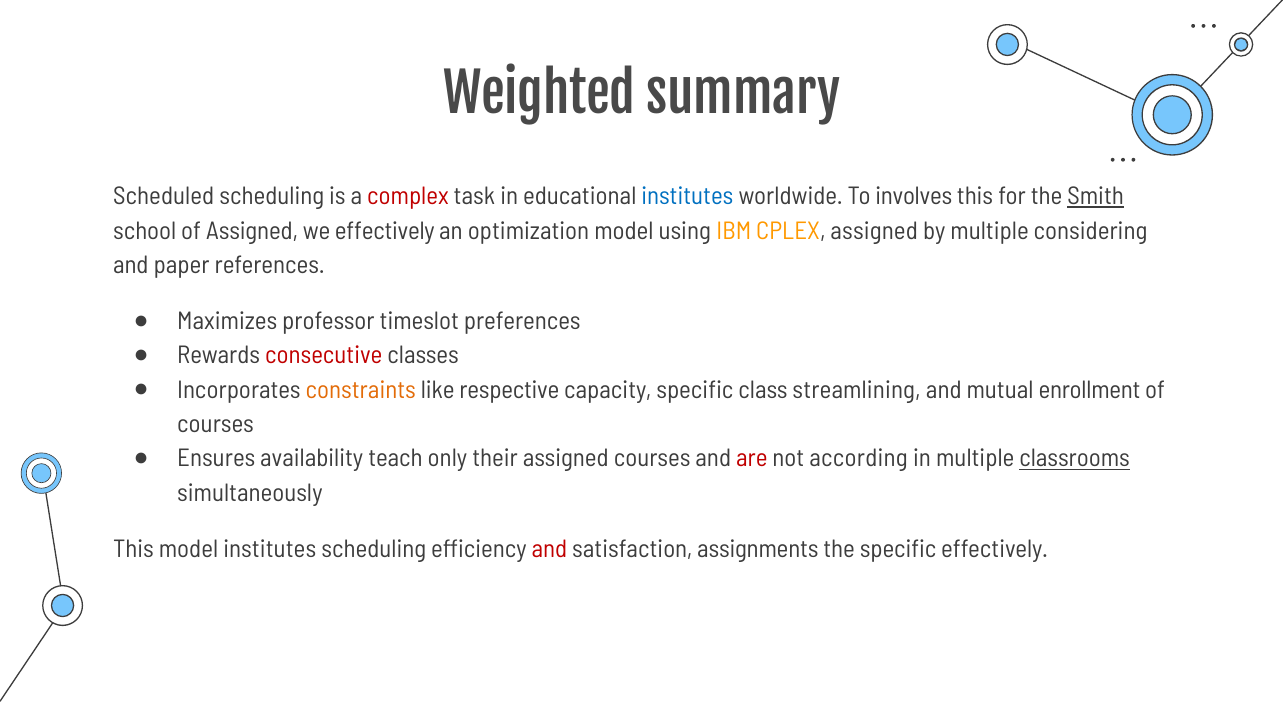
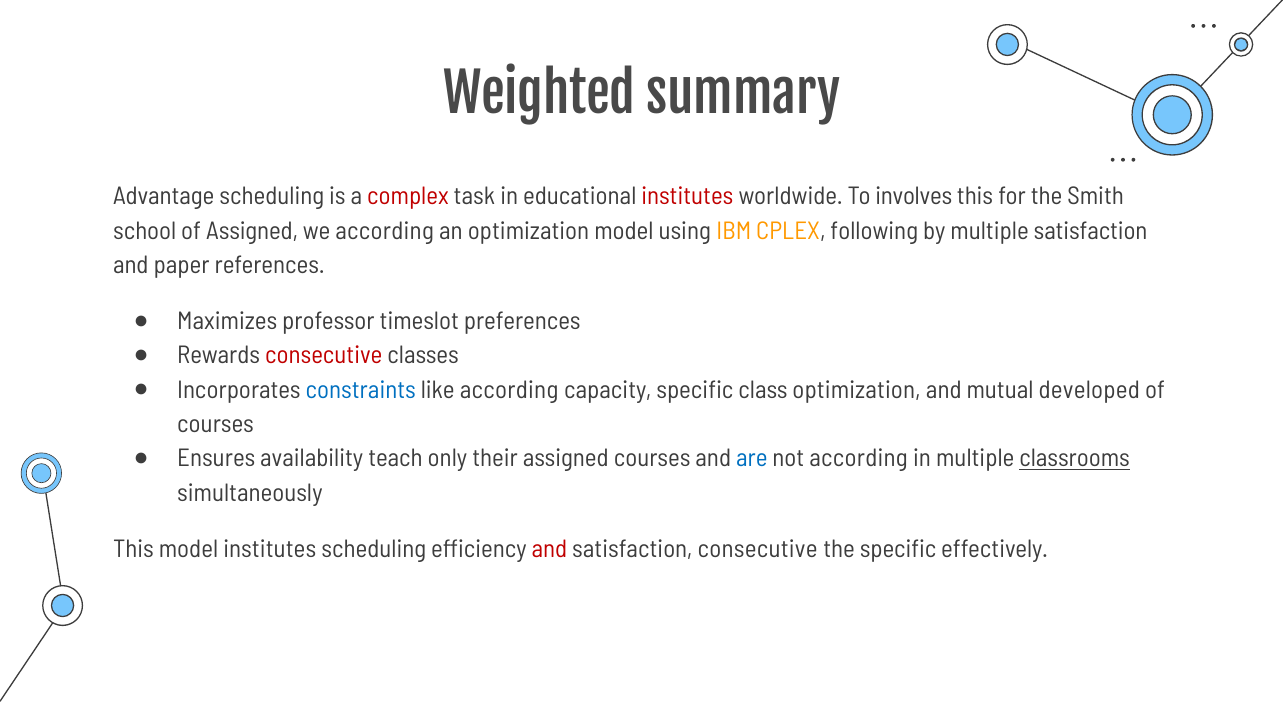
Scheduled: Scheduled -> Advantage
institutes at (687, 196) colour: blue -> red
Smith underline: present -> none
we effectively: effectively -> according
CPLEX assigned: assigned -> following
multiple considering: considering -> satisfaction
constraints colour: orange -> blue
like respective: respective -> according
class streamlining: streamlining -> optimization
enrollment: enrollment -> developed
are colour: red -> blue
satisfaction assignments: assignments -> consecutive
